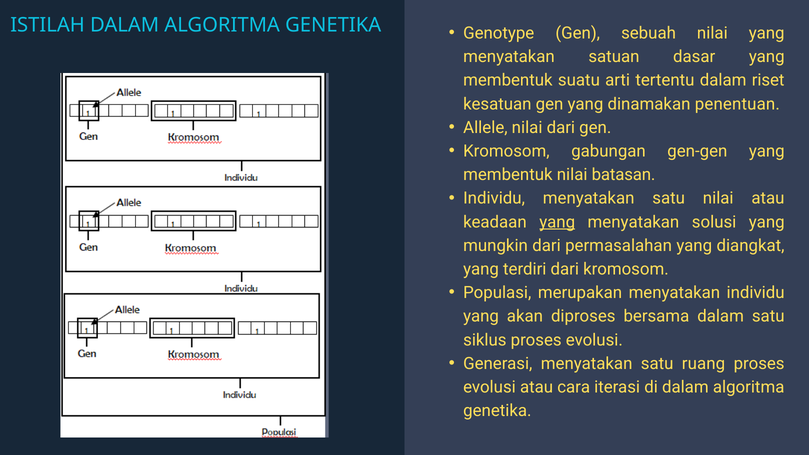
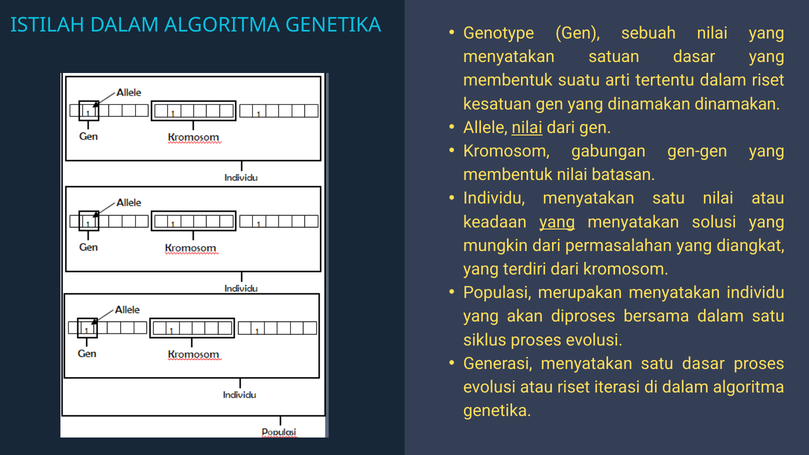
dinamakan penentuan: penentuan -> dinamakan
nilai at (527, 128) underline: none -> present
satu ruang: ruang -> dasar
atau cara: cara -> riset
